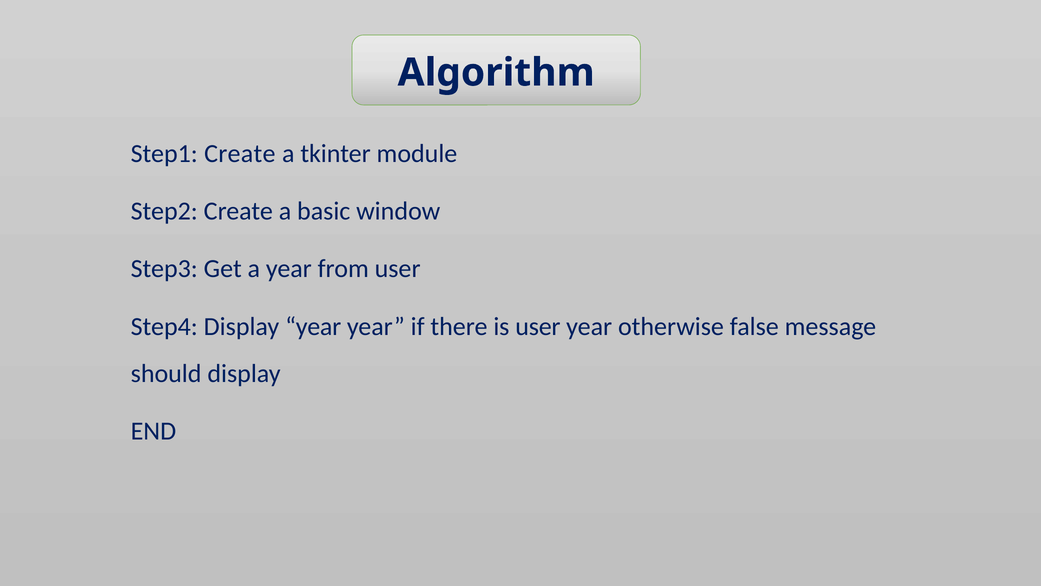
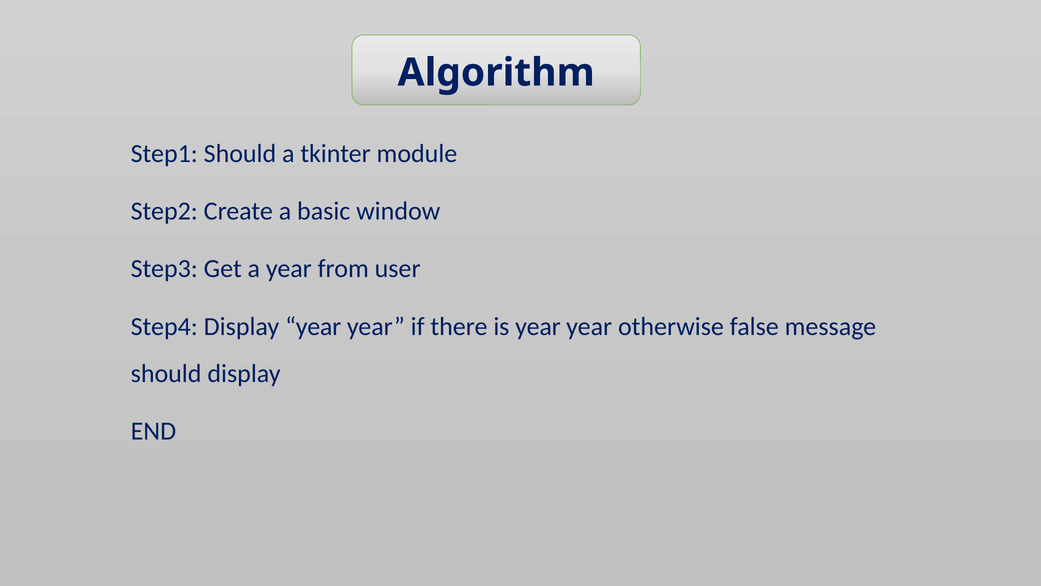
Step1 Create: Create -> Should
is user: user -> year
